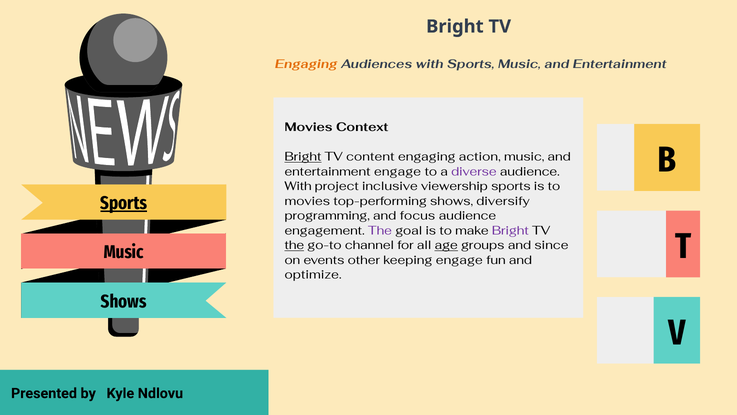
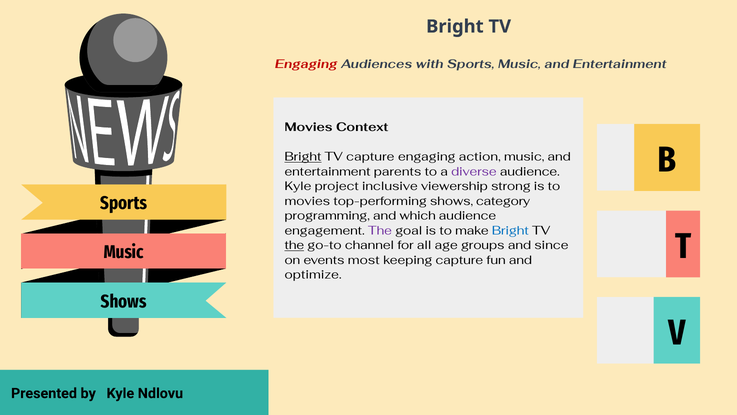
Engaging at (306, 64) colour: orange -> red
TV content: content -> capture
entertainment engage: engage -> parents
With at (298, 186): With -> Kyle
viewership sports: sports -> strong
Sports at (124, 203) underline: present -> none
diversify: diversify -> category
focus: focus -> which
Bright at (510, 230) colour: purple -> blue
age underline: present -> none
other: other -> most
keeping engage: engage -> capture
